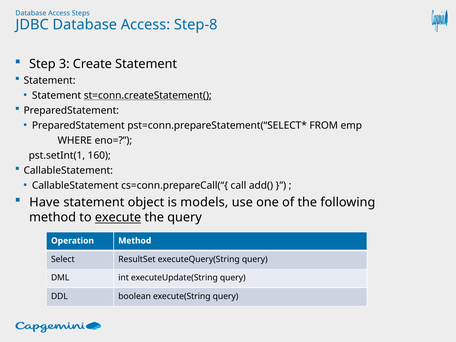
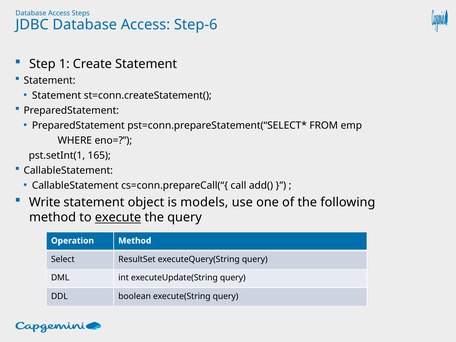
Step-8: Step-8 -> Step-6
3: 3 -> 1
st=conn.createStatement( underline: present -> none
160: 160 -> 165
Have: Have -> Write
